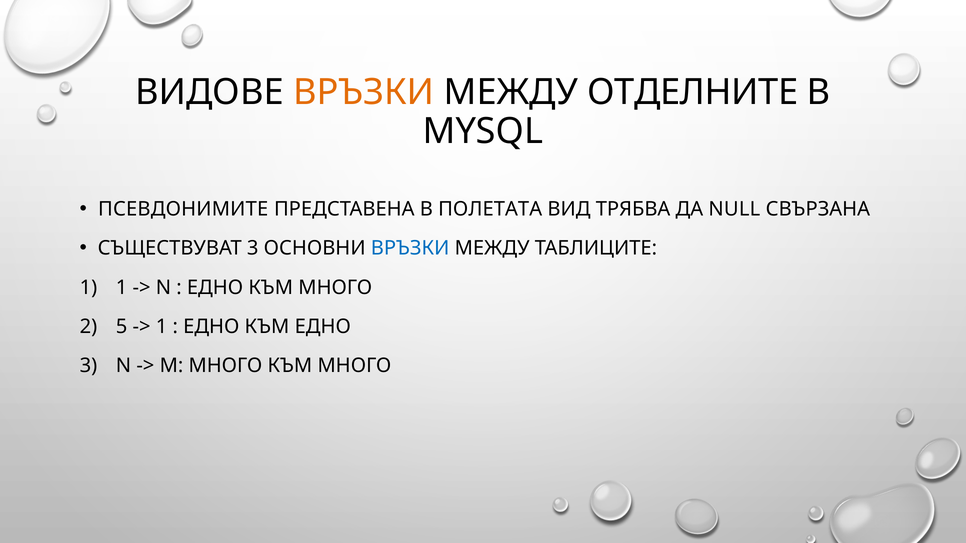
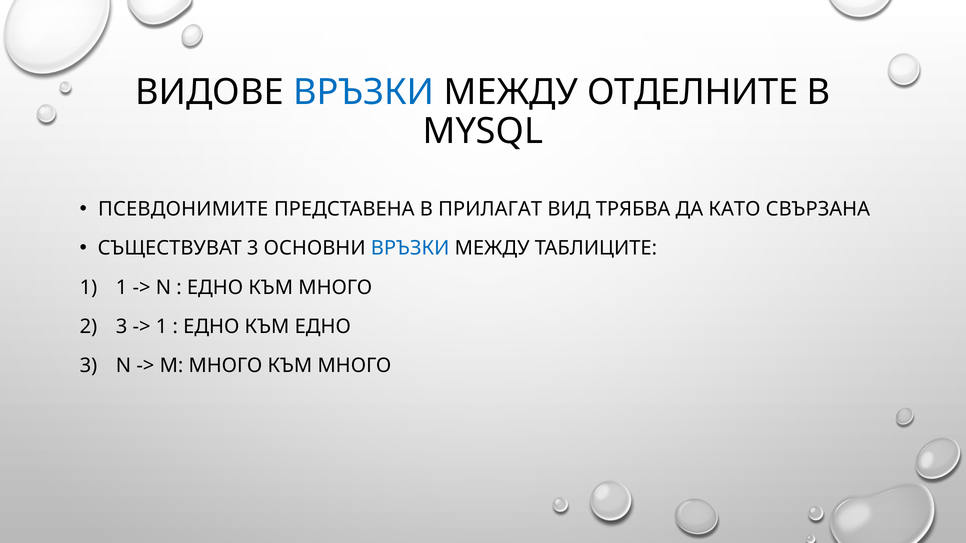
ВРЪЗКИ at (364, 92) colour: orange -> blue
ПОЛЕТАТА: ПОЛЕТАТА -> ПРИЛАГАТ
NULL: NULL -> КАТО
5 at (122, 327): 5 -> 3
